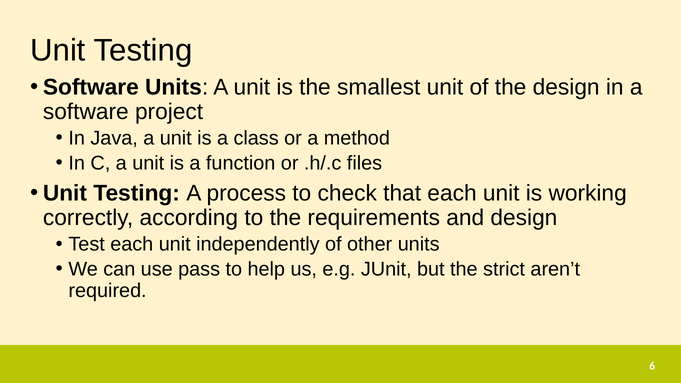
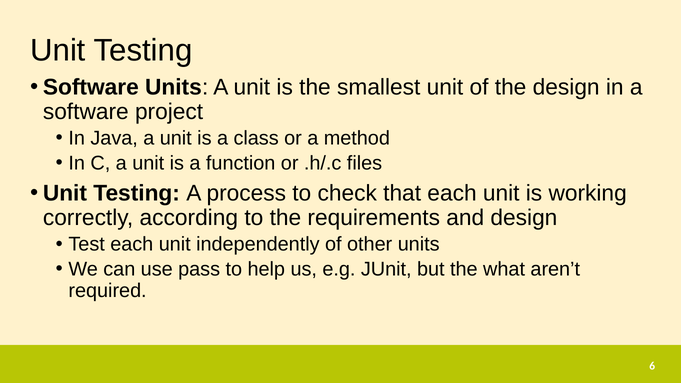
strict: strict -> what
